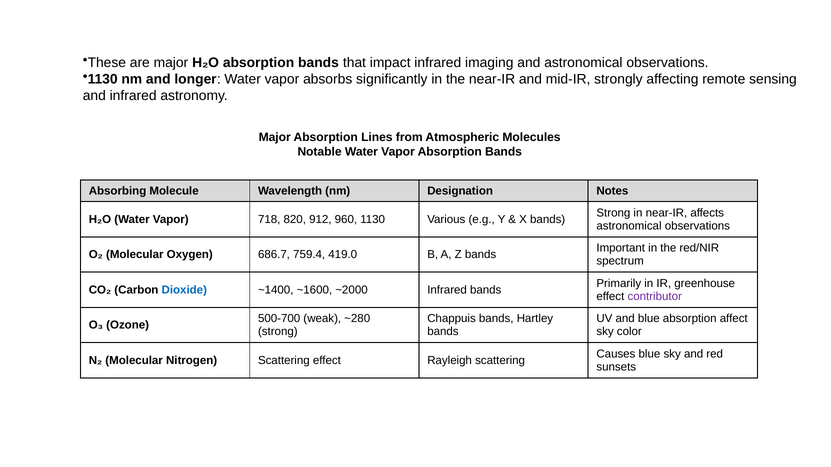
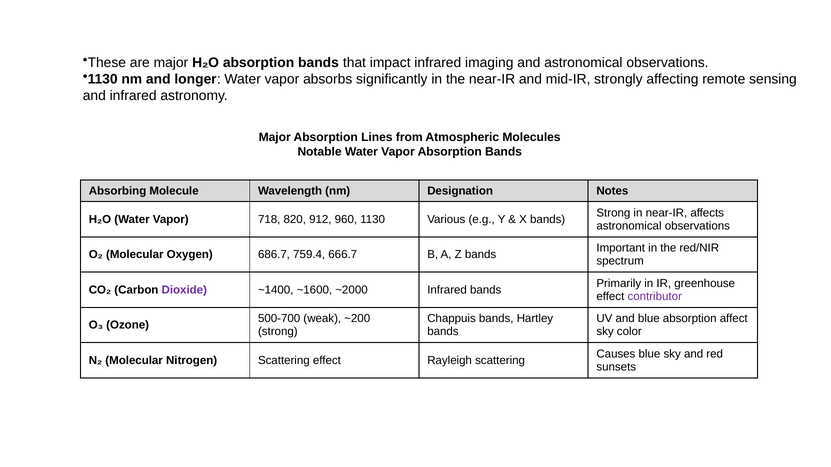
419.0: 419.0 -> 666.7
Dioxide colour: blue -> purple
~280: ~280 -> ~200
